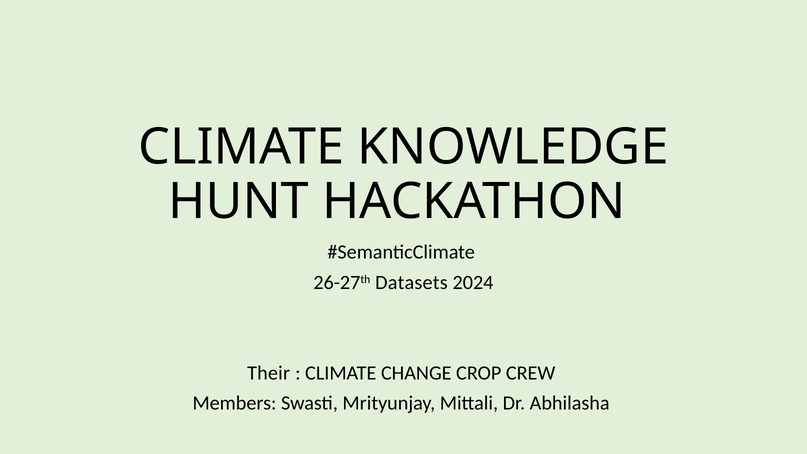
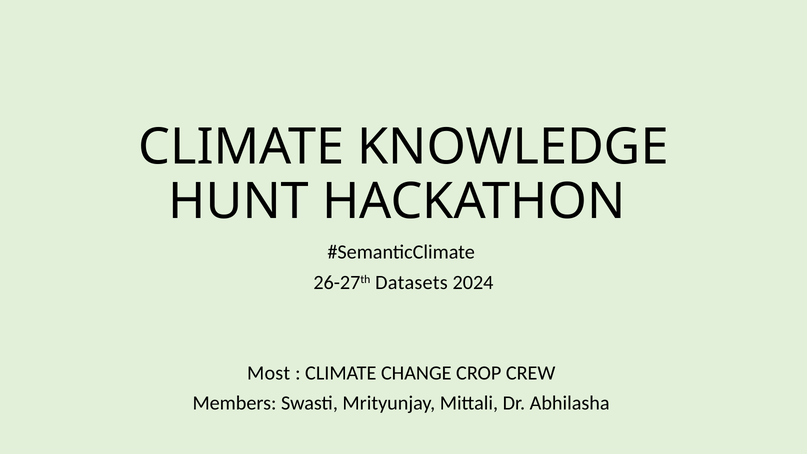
Their: Their -> Most
